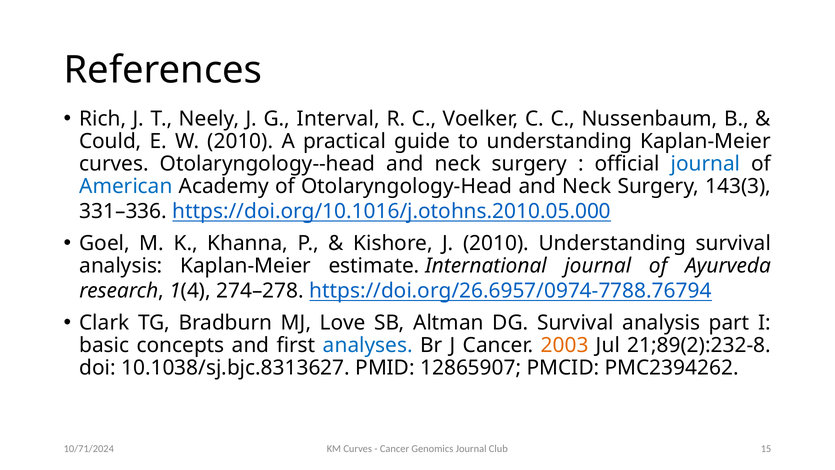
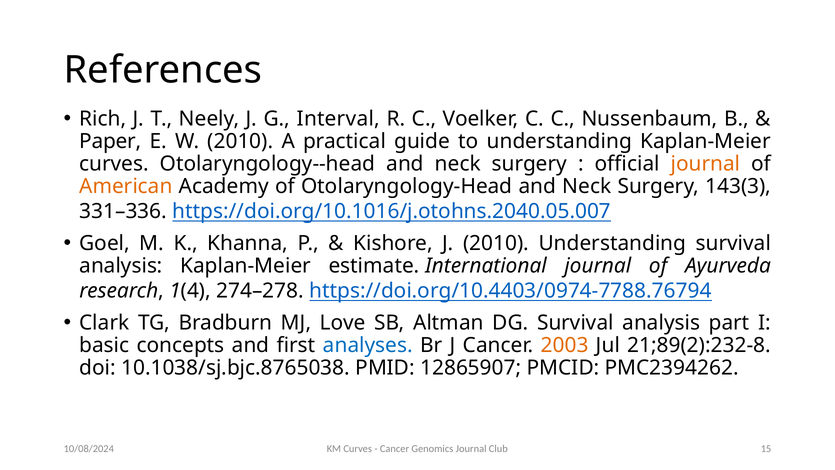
Could: Could -> Paper
journal at (705, 164) colour: blue -> orange
American colour: blue -> orange
https://doi.org/10.1016/j.otohns.2010.05.000: https://doi.org/10.1016/j.otohns.2010.05.000 -> https://doi.org/10.1016/j.otohns.2040.05.007
https://doi.org/26.6957/0974-7788.76794: https://doi.org/26.6957/0974-7788.76794 -> https://doi.org/10.4403/0974-7788.76794
10.1038/sj.bjc.8313627: 10.1038/sj.bjc.8313627 -> 10.1038/sj.bjc.8765038
10/71/2024: 10/71/2024 -> 10/08/2024
